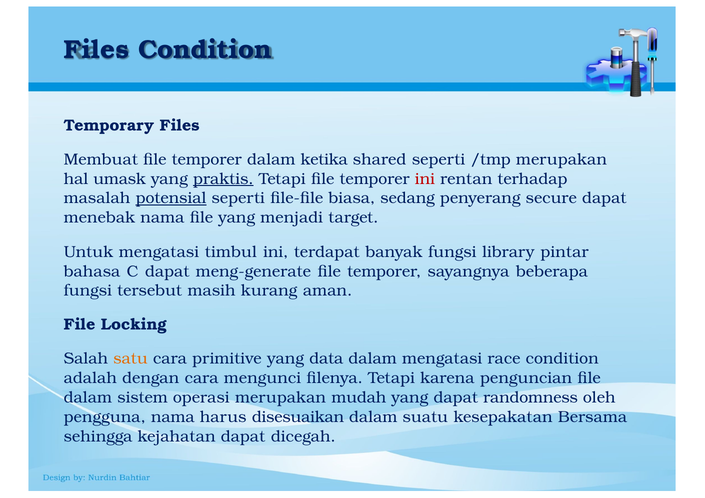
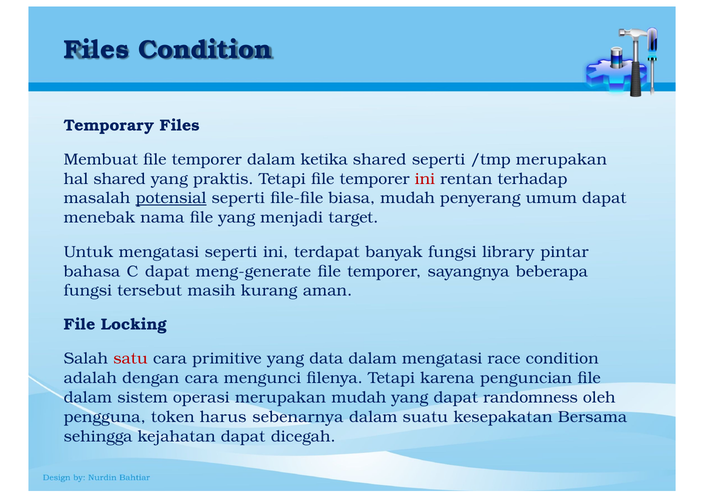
hal umask: umask -> shared
praktis underline: present -> none
biasa sedang: sedang -> mudah
secure: secure -> umum
mengatasi timbul: timbul -> seperti
satu colour: orange -> red
pengguna nama: nama -> token
disesuaikan: disesuaikan -> sebenarnya
